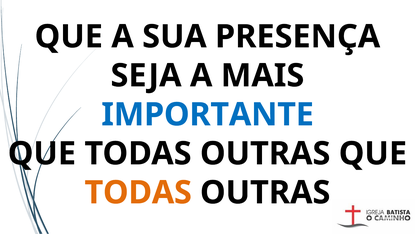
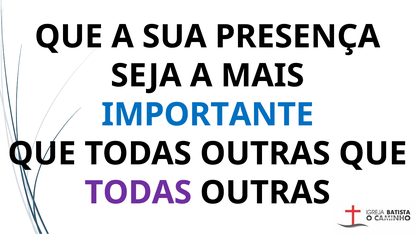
TODAS at (138, 192) colour: orange -> purple
